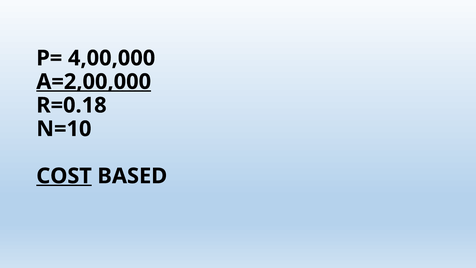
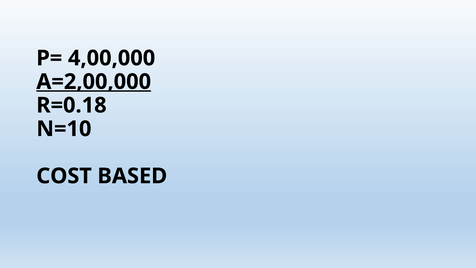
COST underline: present -> none
